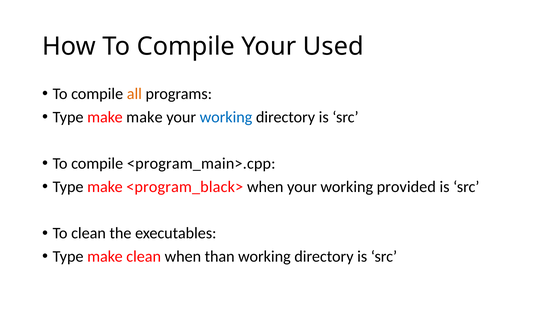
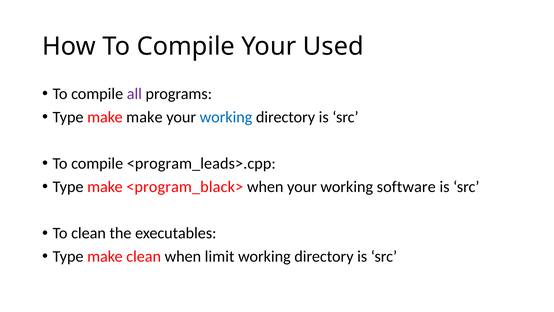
all colour: orange -> purple
<program_main>.cpp: <program_main>.cpp -> <program_leads>.cpp
provided: provided -> software
than: than -> limit
